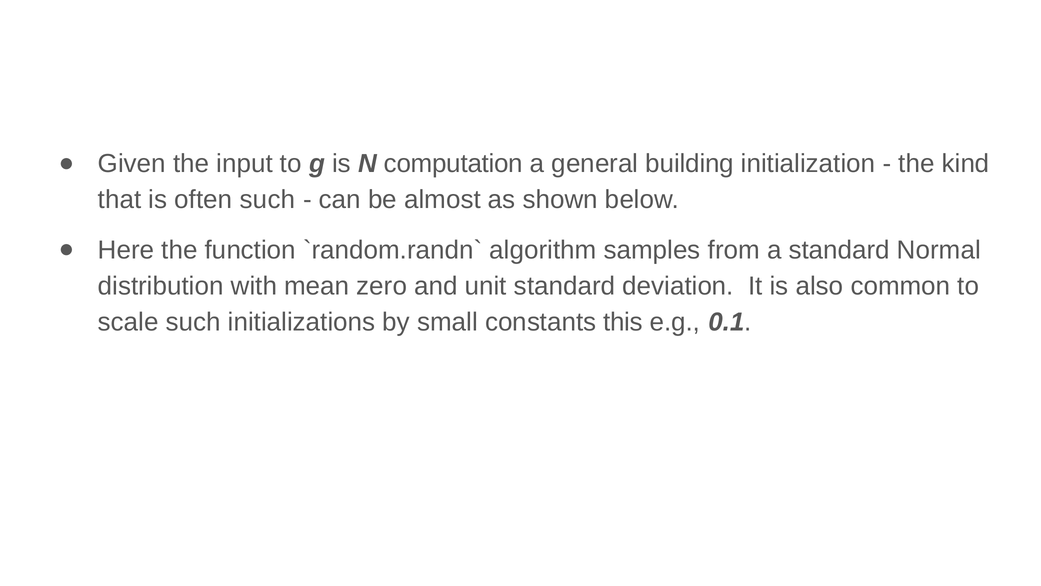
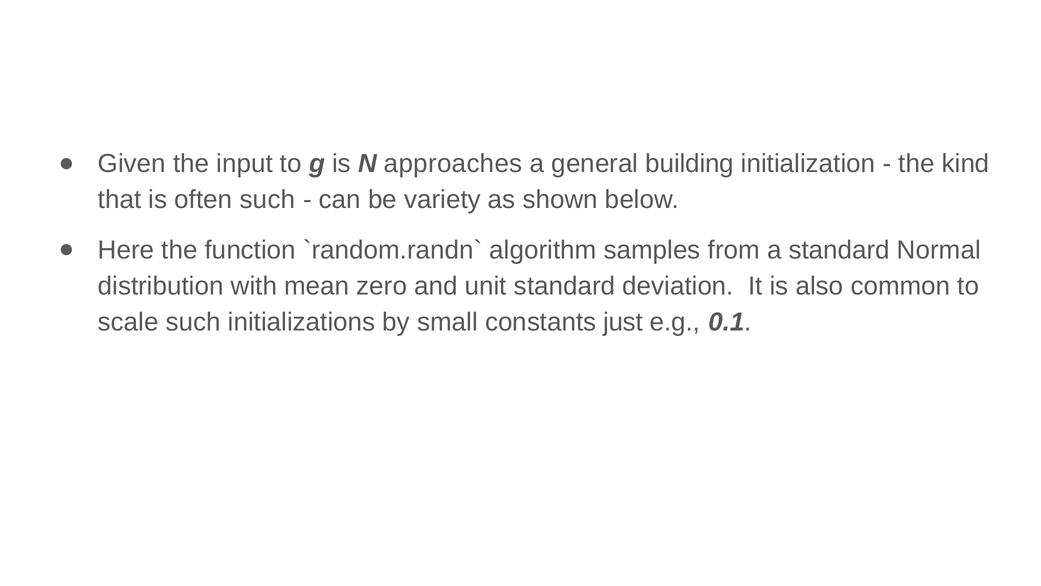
computation: computation -> approaches
almost: almost -> variety
this: this -> just
